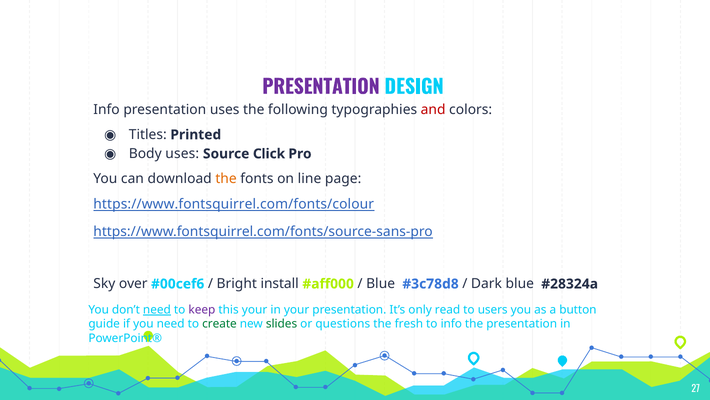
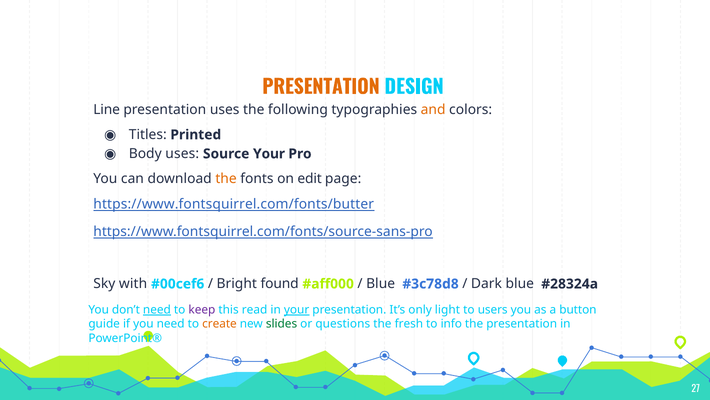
PRESENTATION at (321, 87) colour: purple -> orange
Info at (107, 110): Info -> Line
and colour: red -> orange
Source Click: Click -> Your
line: line -> edit
https://www.fontsquirrel.com/fonts/colour: https://www.fontsquirrel.com/fonts/colour -> https://www.fontsquirrel.com/fonts/butter
over: over -> with
install: install -> found
this your: your -> read
your at (297, 309) underline: none -> present
read: read -> light
create colour: green -> orange
